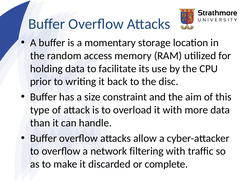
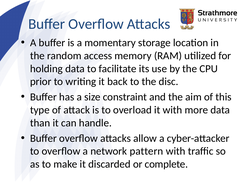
filtering: filtering -> pattern
